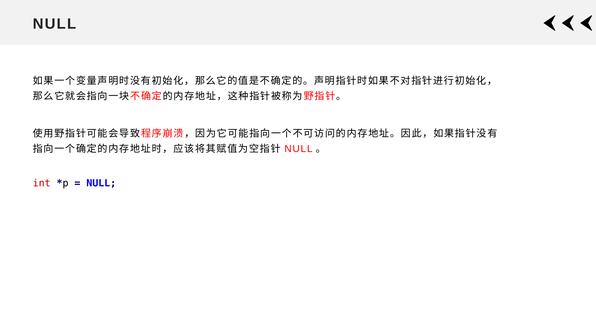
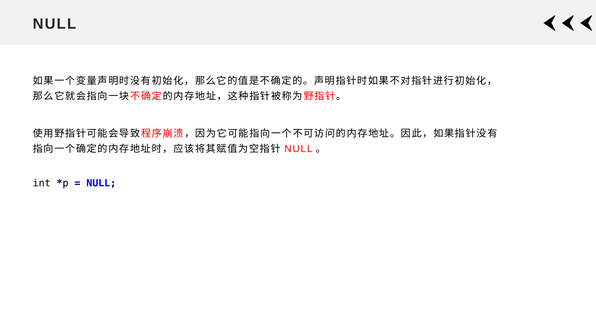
int colour: red -> black
